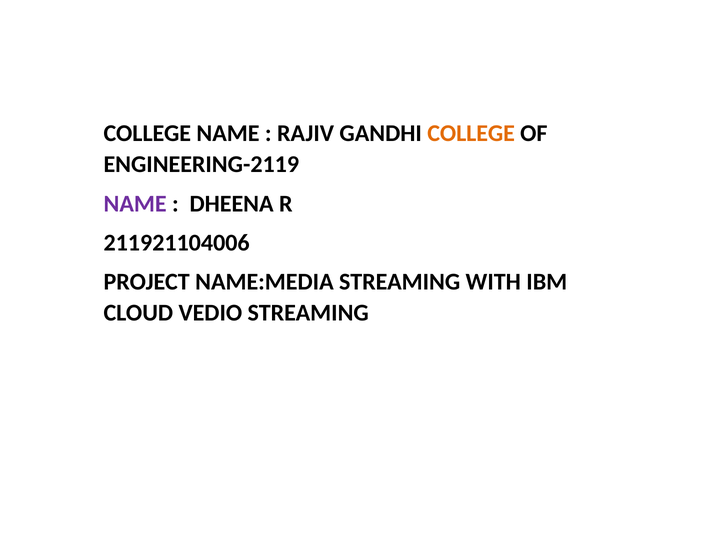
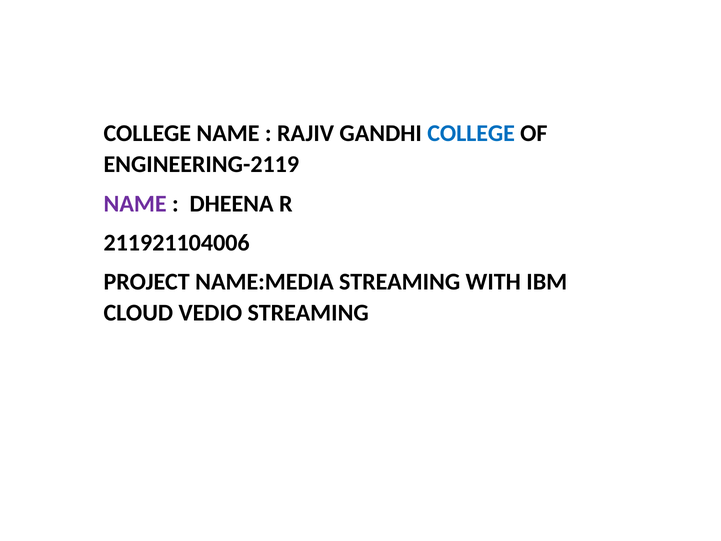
COLLEGE at (471, 133) colour: orange -> blue
